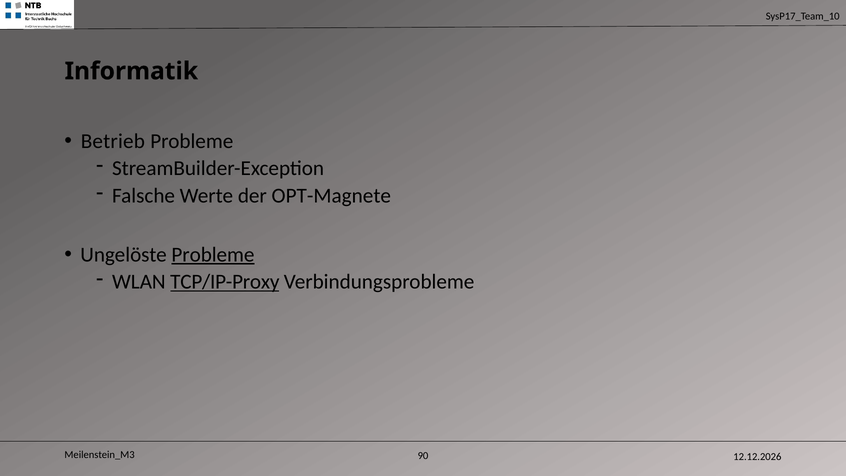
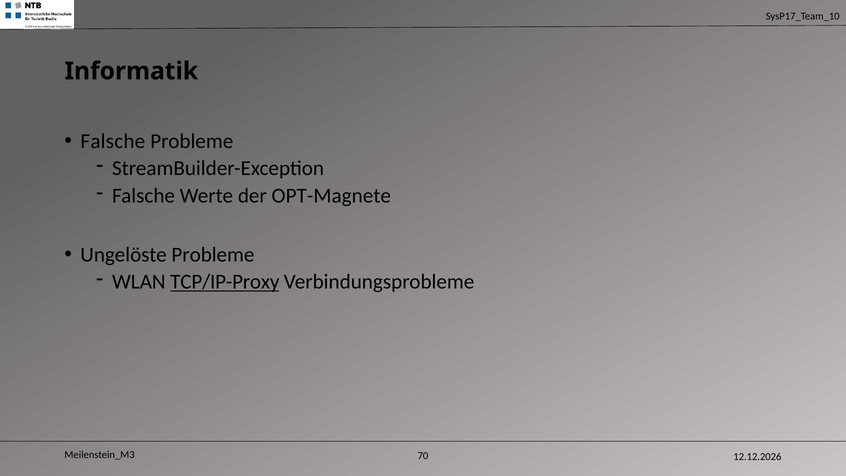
Betrieb at (113, 141): Betrieb -> Falsche
Probleme at (213, 254) underline: present -> none
90: 90 -> 70
